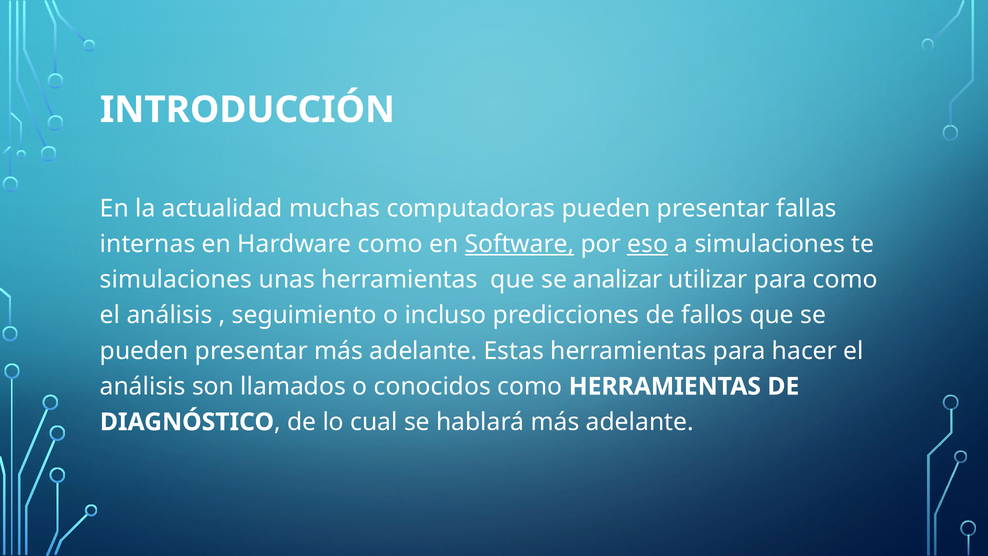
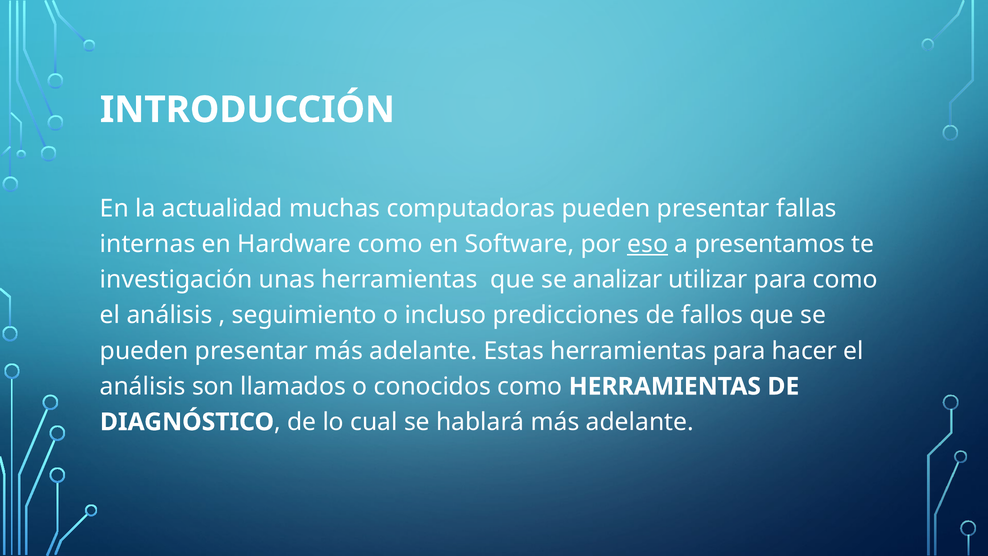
Software underline: present -> none
a simulaciones: simulaciones -> presentamos
simulaciones at (176, 280): simulaciones -> investigación
